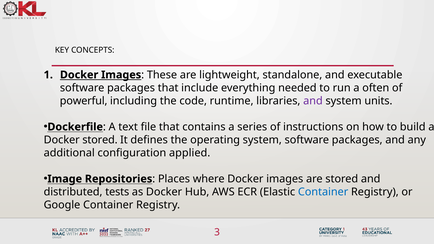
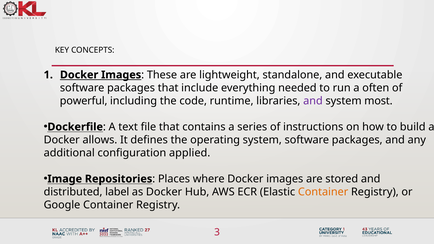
units: units -> most
Docker stored: stored -> allows
tests: tests -> label
Container at (323, 192) colour: blue -> orange
